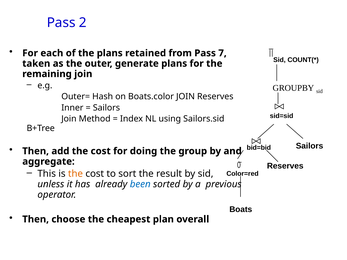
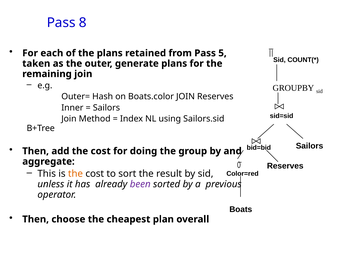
2: 2 -> 8
7: 7 -> 5
been colour: blue -> purple
